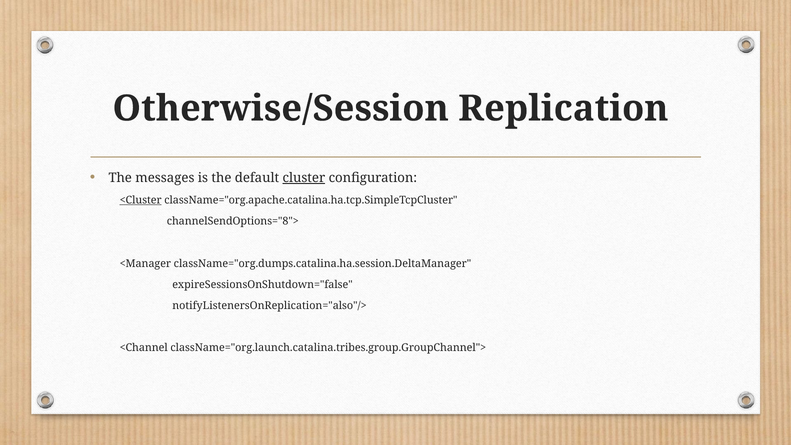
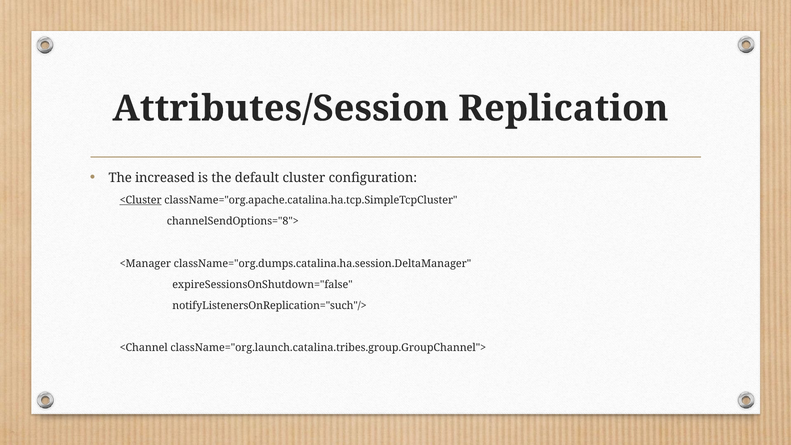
Otherwise/Session: Otherwise/Session -> Attributes/Session
messages: messages -> increased
cluster underline: present -> none
notifyListenersOnReplication="also"/>: notifyListenersOnReplication="also"/> -> notifyListenersOnReplication="such"/>
